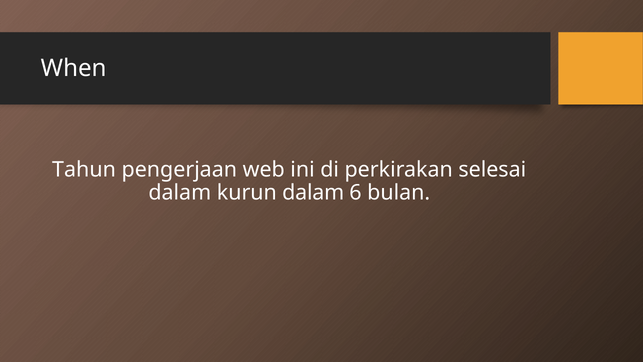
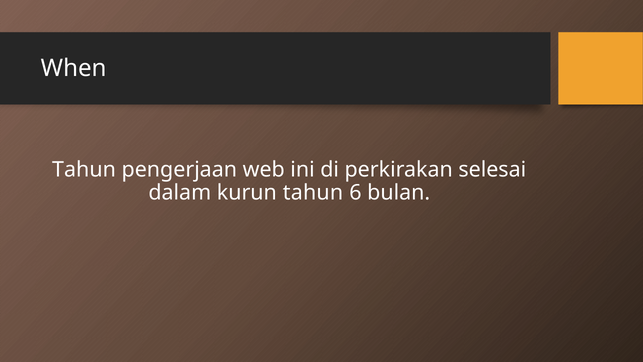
kurun dalam: dalam -> tahun
